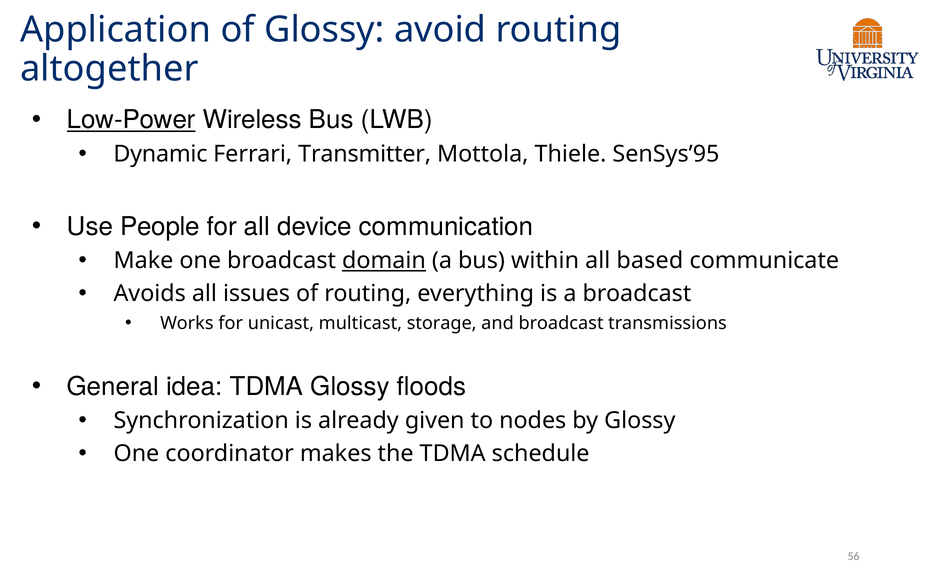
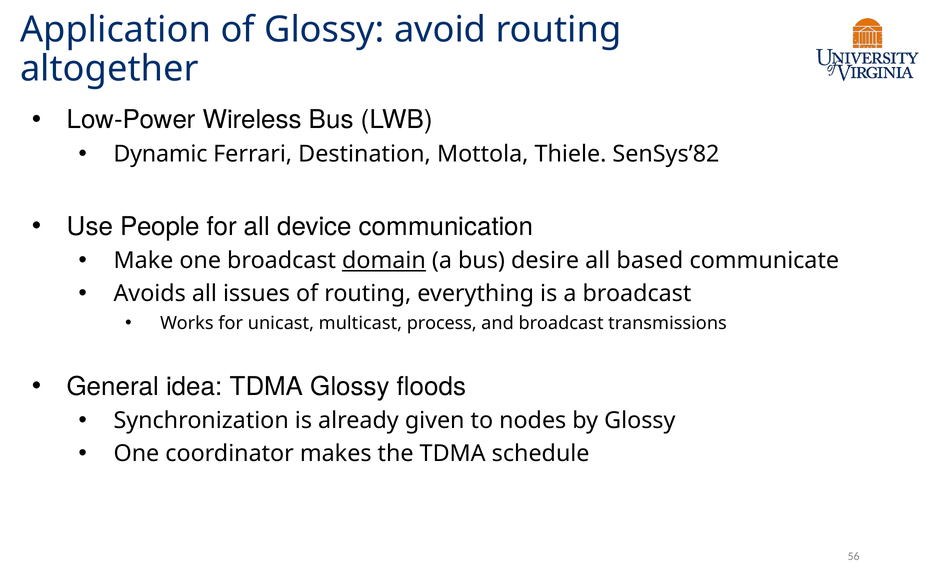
Low-Power underline: present -> none
Transmitter: Transmitter -> Destination
SenSys’95: SenSys’95 -> SenSys’82
within: within -> desire
storage: storage -> process
